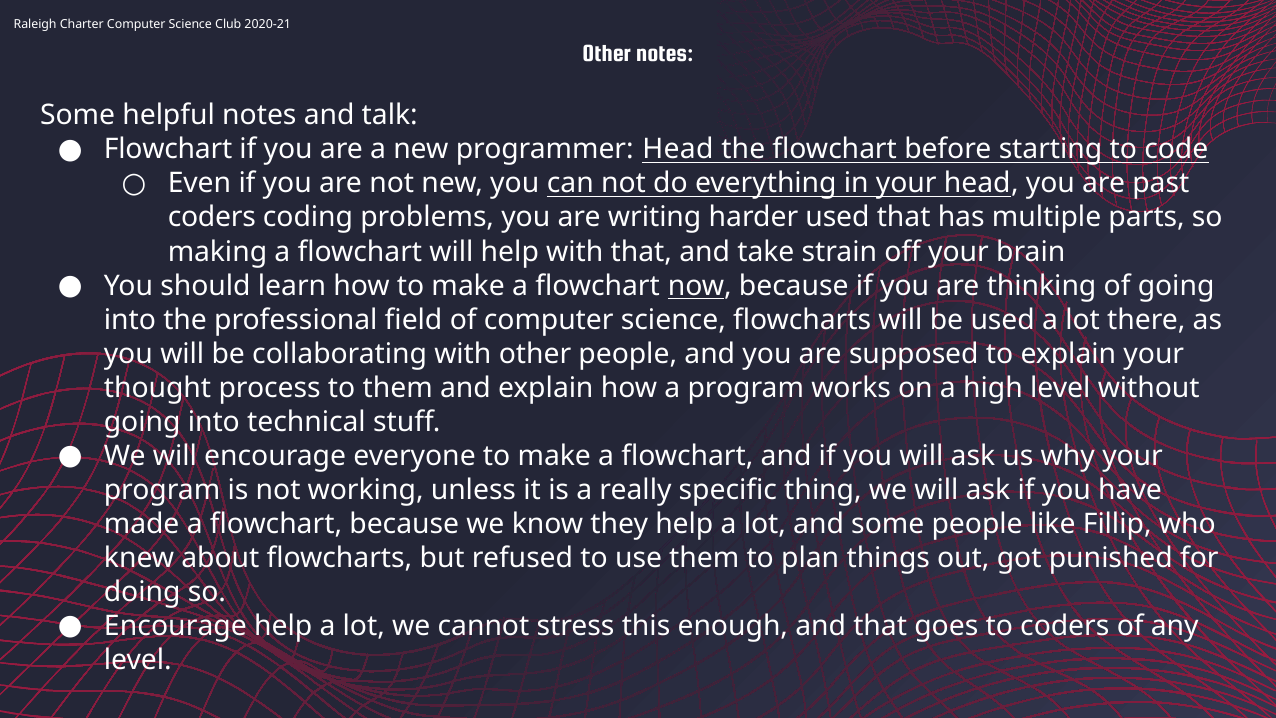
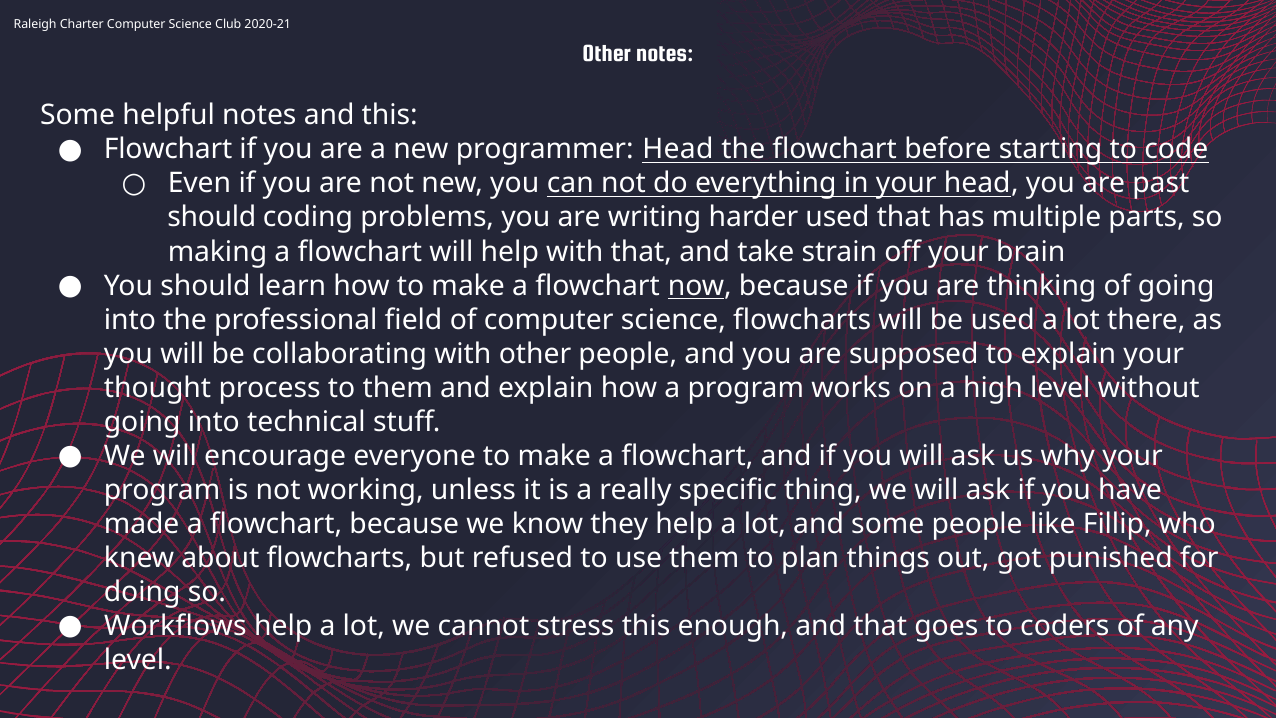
and talk: talk -> this
coders at (212, 218): coders -> should
Encourage at (175, 626): Encourage -> Workflows
